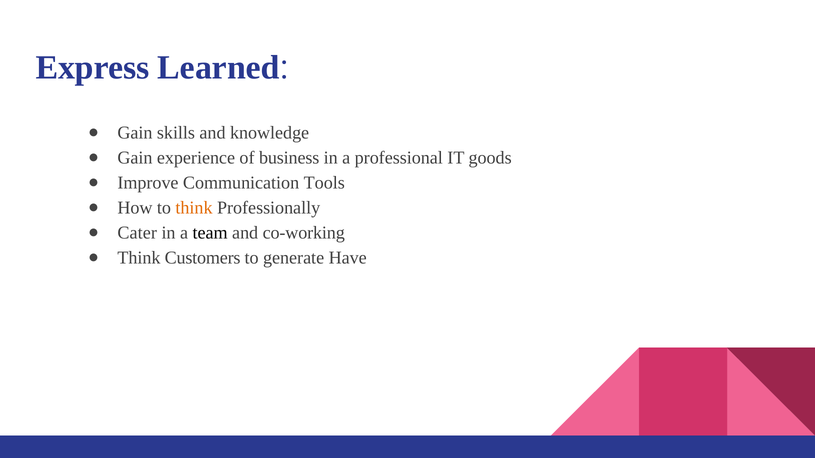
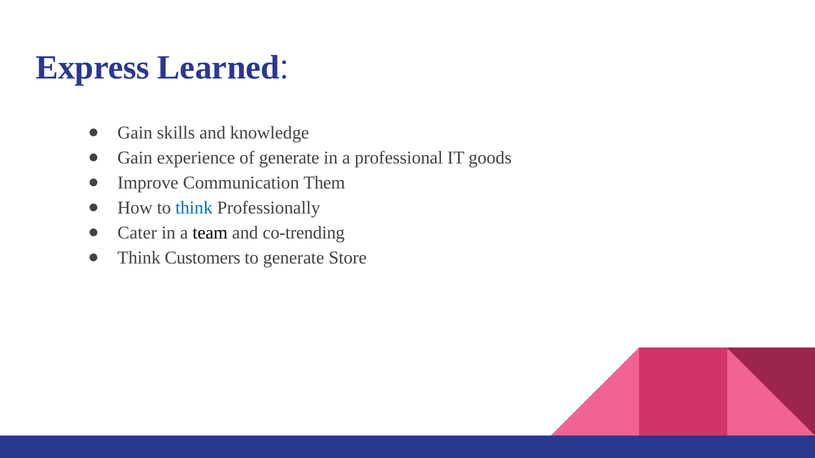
of business: business -> generate
Tools: Tools -> Them
think at (194, 208) colour: orange -> blue
co-working: co-working -> co-trending
Have: Have -> Store
